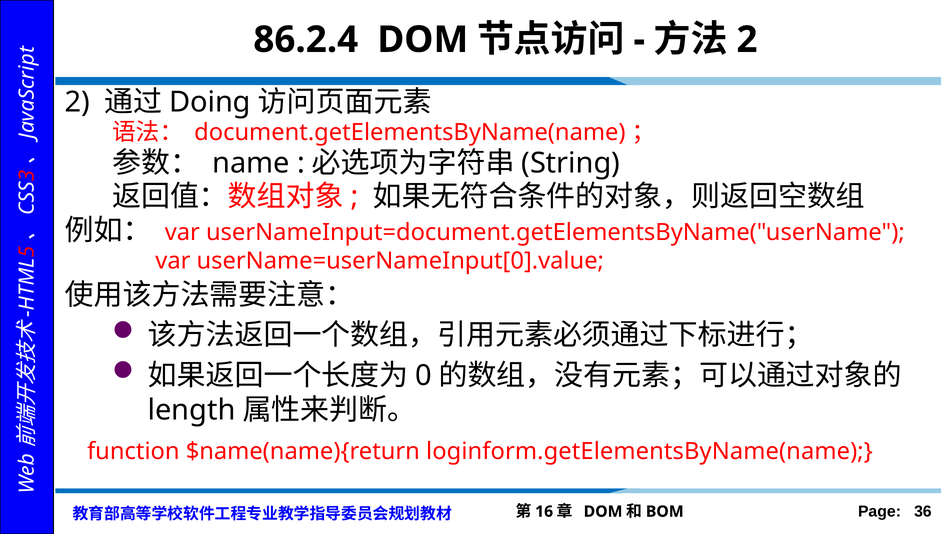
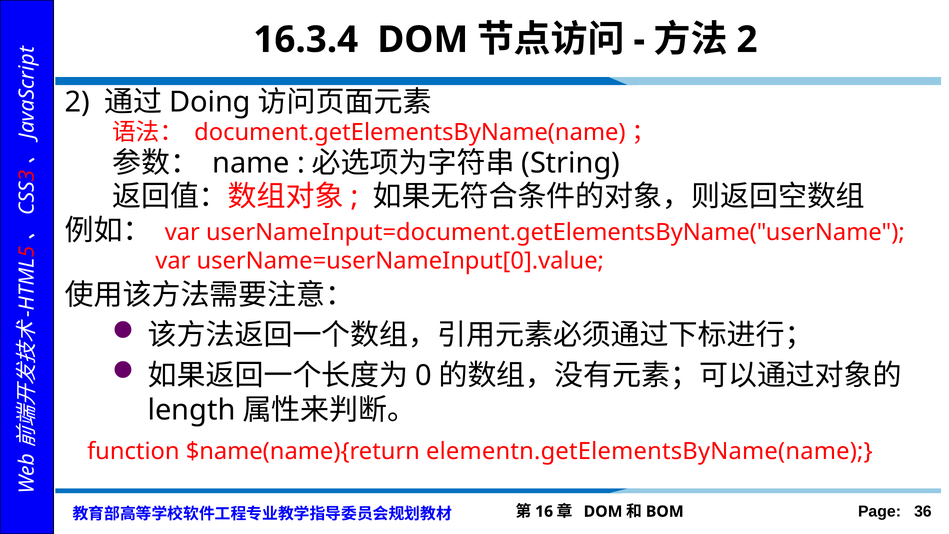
86.2.4: 86.2.4 -> 16.3.4
loginform.getElementsByName(name: loginform.getElementsByName(name -> elementn.getElementsByName(name
